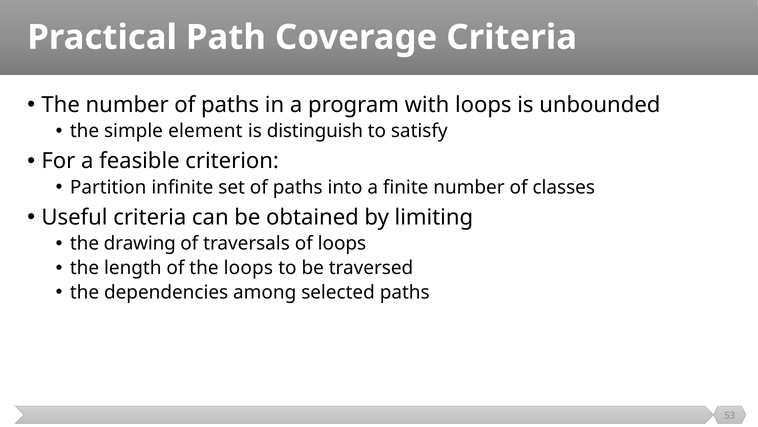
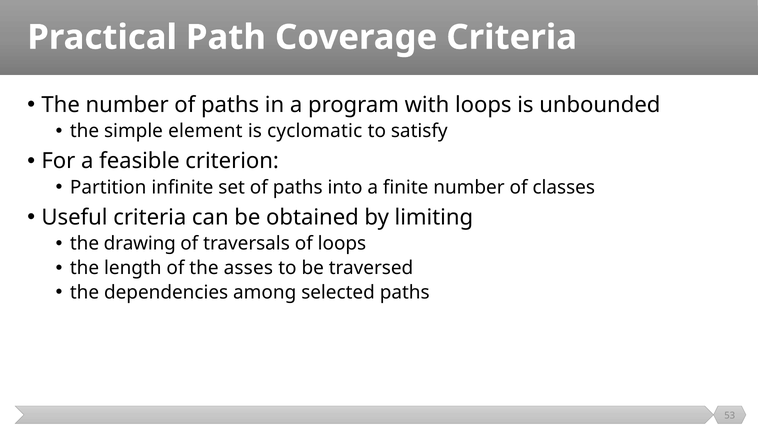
distinguish: distinguish -> cyclomatic
the loops: loops -> asses
